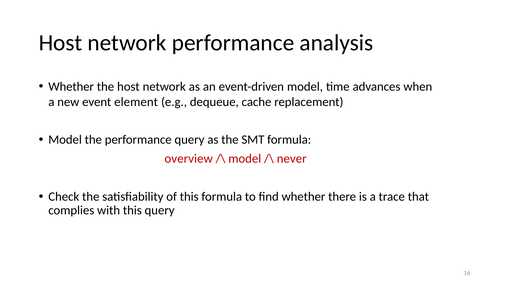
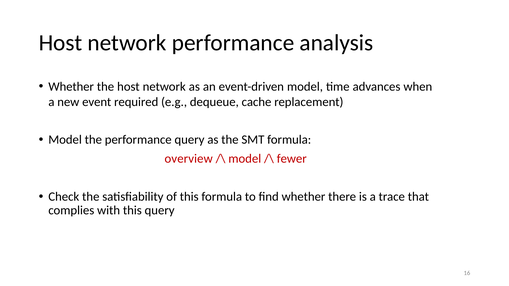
element: element -> required
never: never -> fewer
